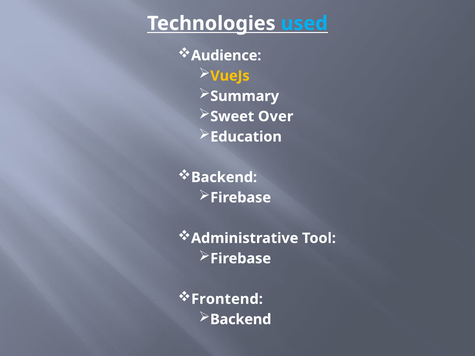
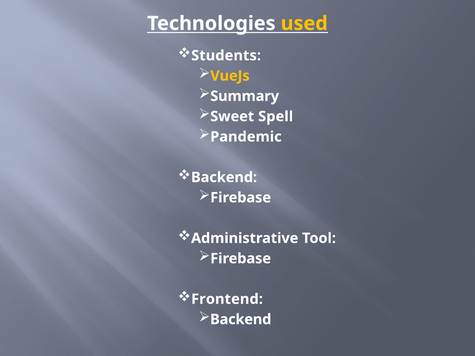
used colour: light blue -> yellow
Audience: Audience -> Students
Over: Over -> Spell
Education: Education -> Pandemic
